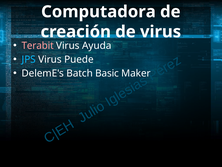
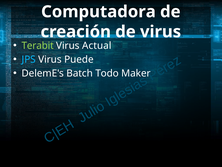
Terabit colour: pink -> light green
Ayuda: Ayuda -> Actual
Basic: Basic -> Todo
